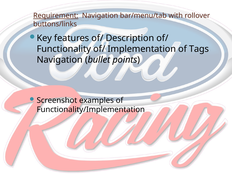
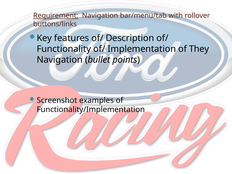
Tags: Tags -> They
